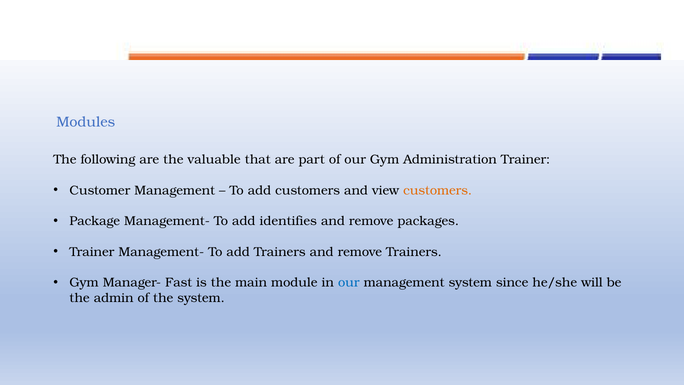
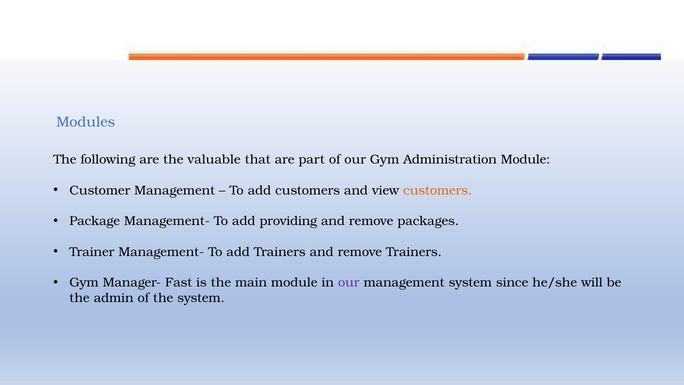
Administration Trainer: Trainer -> Module
identifies: identifies -> providing
our at (349, 282) colour: blue -> purple
